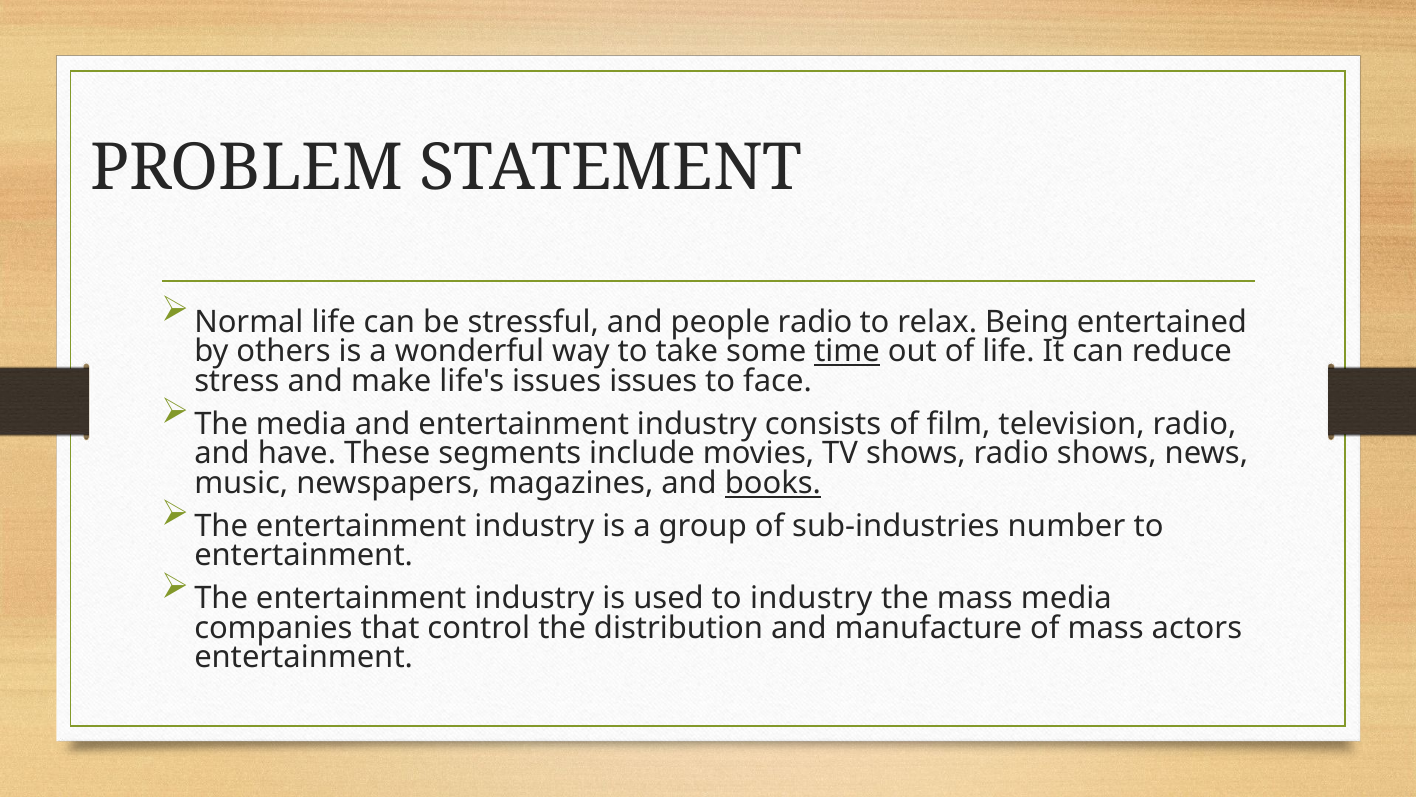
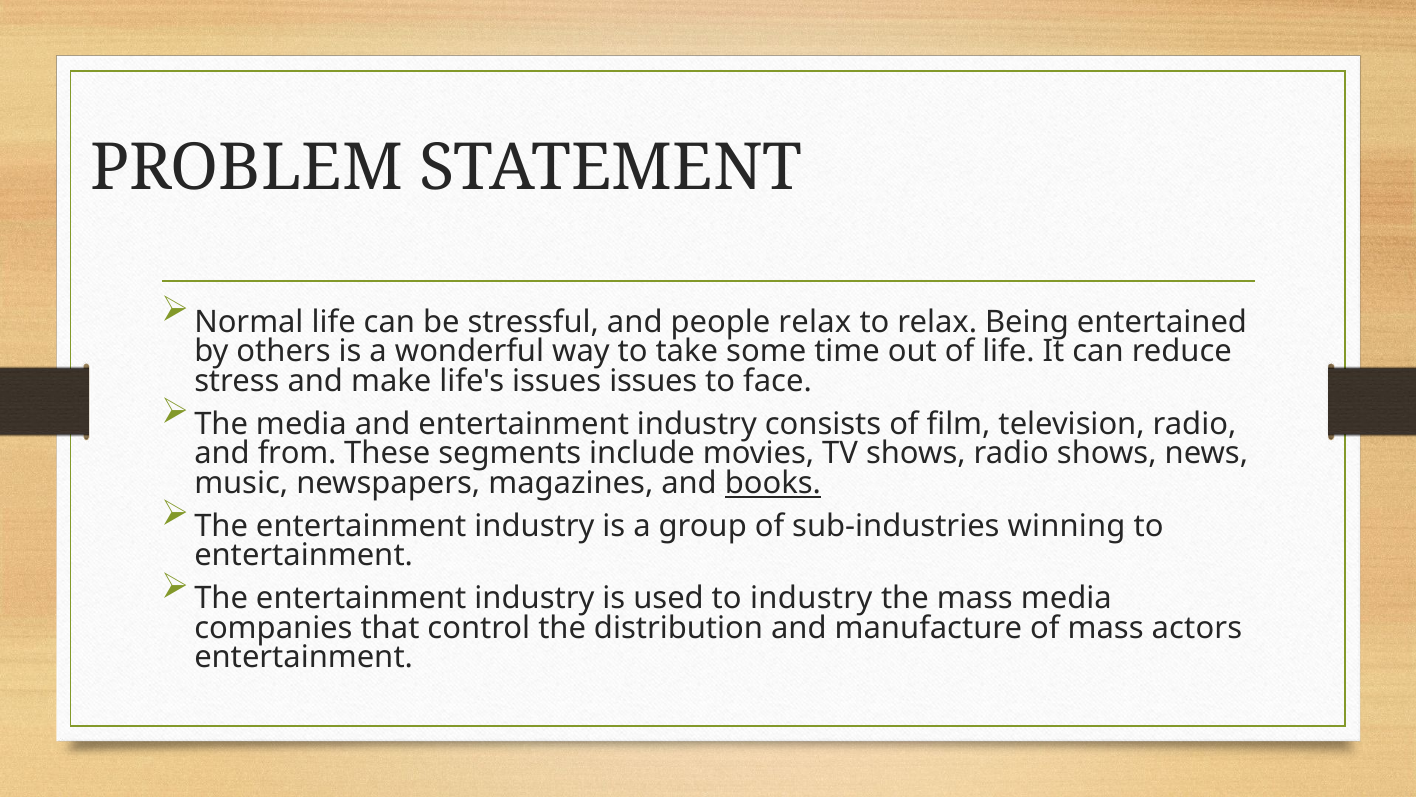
people radio: radio -> relax
time underline: present -> none
have: have -> from
number: number -> winning
